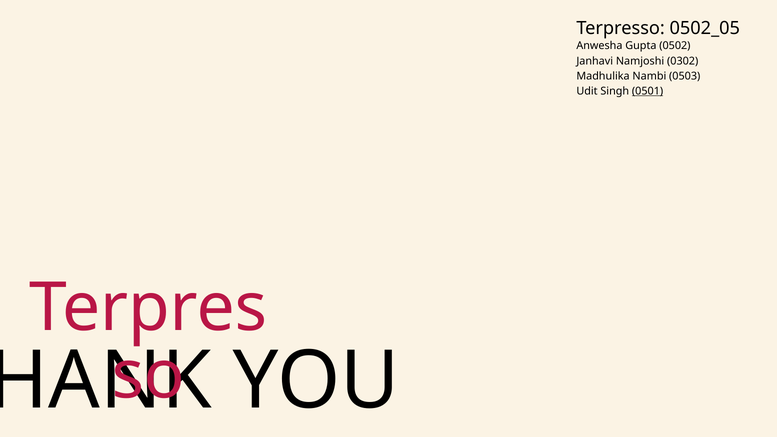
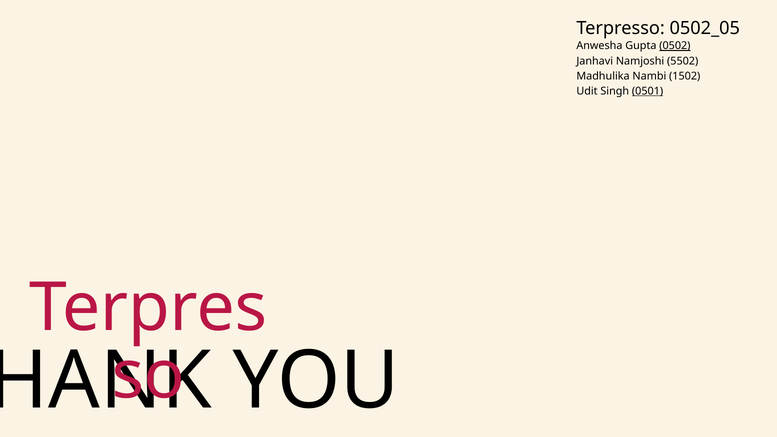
0502 underline: none -> present
0302: 0302 -> 5502
0503: 0503 -> 1502
